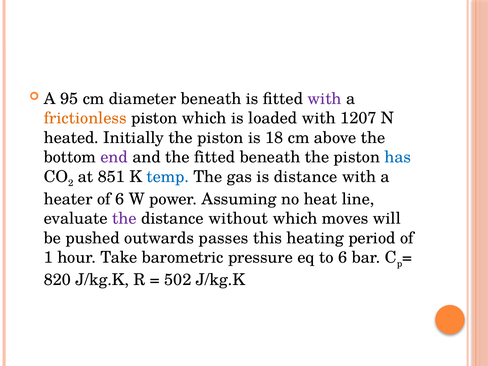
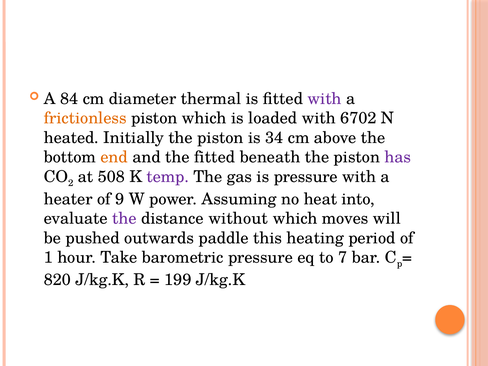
95: 95 -> 84
diameter beneath: beneath -> thermal
1207: 1207 -> 6702
18: 18 -> 34
end colour: purple -> orange
has colour: blue -> purple
851: 851 -> 508
temp colour: blue -> purple
is distance: distance -> pressure
of 6: 6 -> 9
line: line -> into
passes: passes -> paddle
to 6: 6 -> 7
502: 502 -> 199
